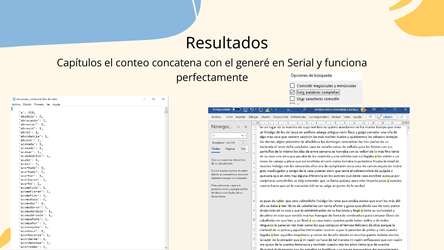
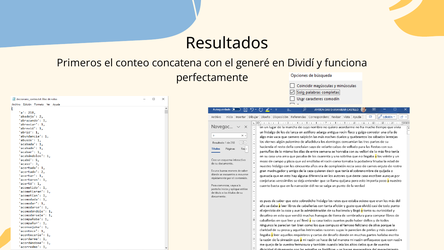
Capítulos: Capítulos -> Primeros
Serial: Serial -> Dividí
